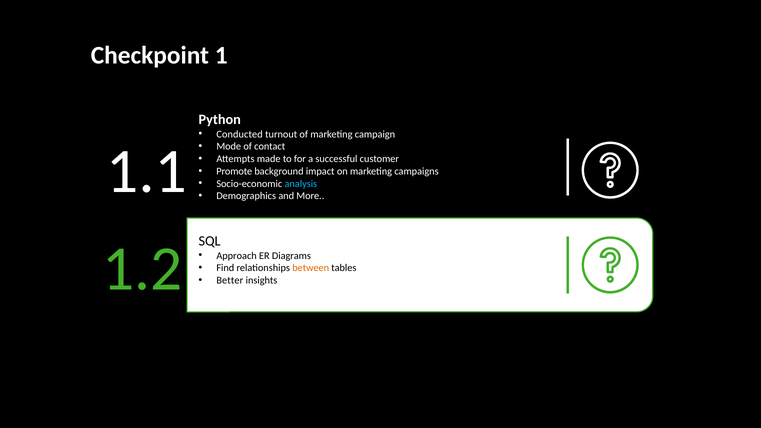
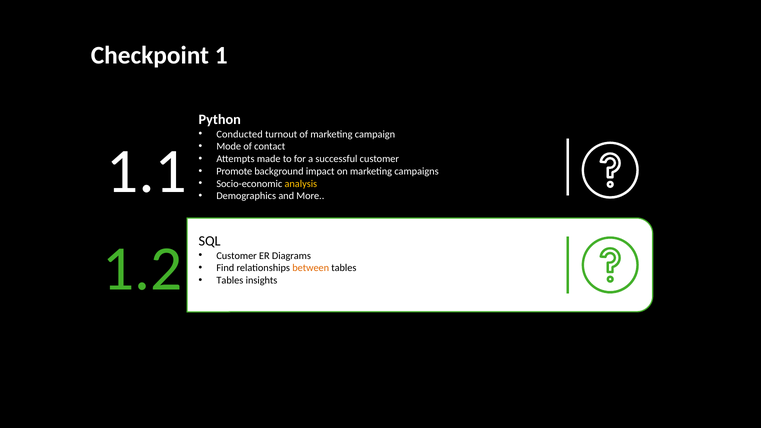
analysis colour: light blue -> yellow
Approach at (237, 256): Approach -> Customer
Better at (230, 280): Better -> Tables
